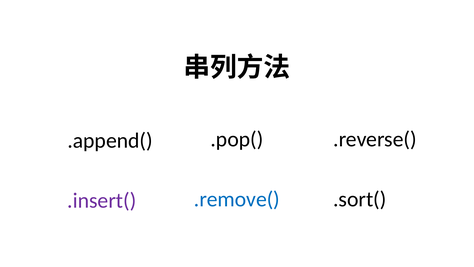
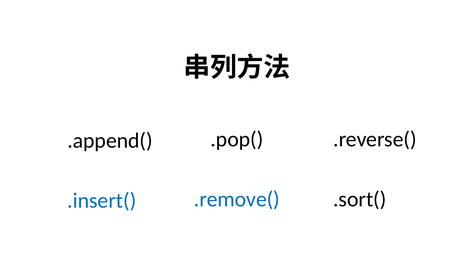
.insert( colour: purple -> blue
